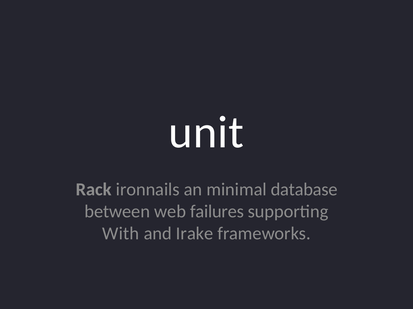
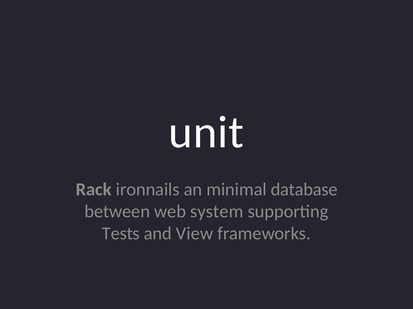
failures: failures -> system
With: With -> Tests
Irake: Irake -> View
